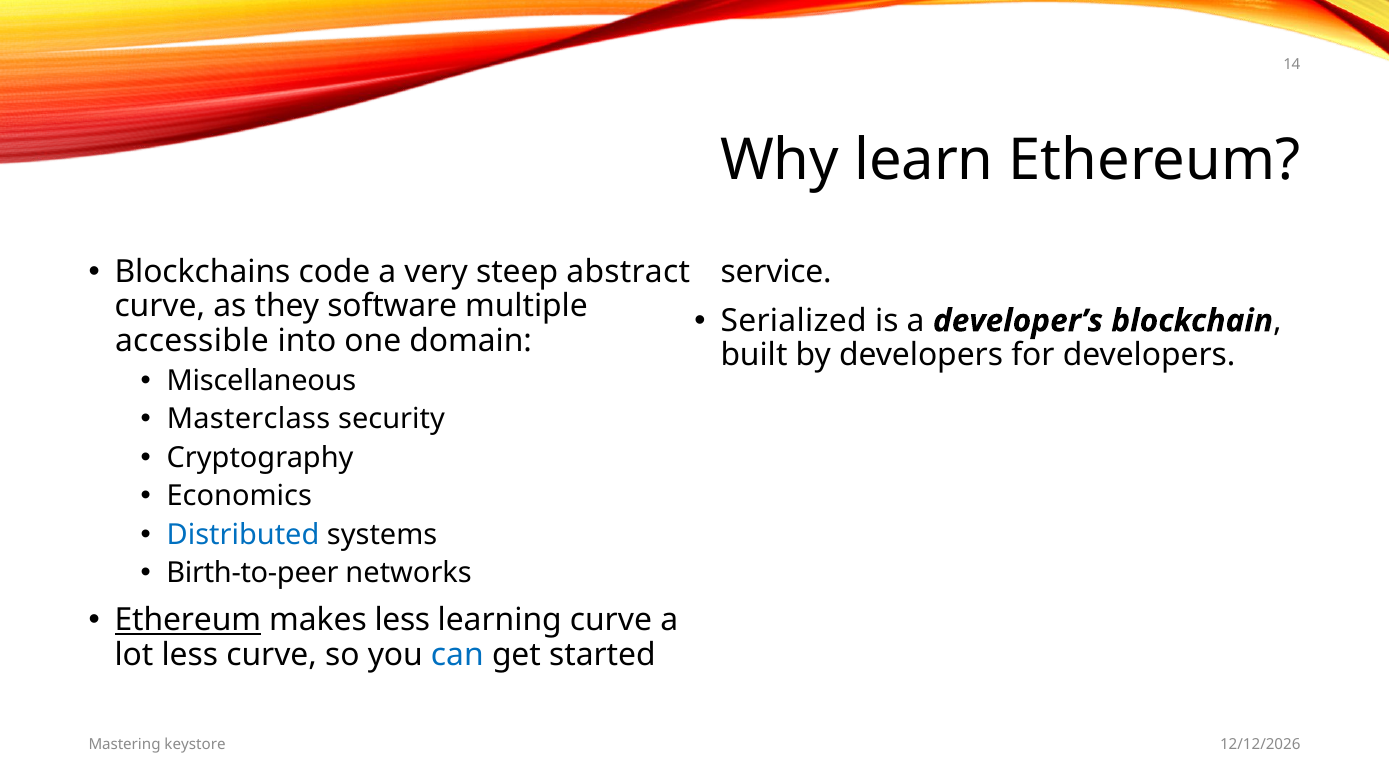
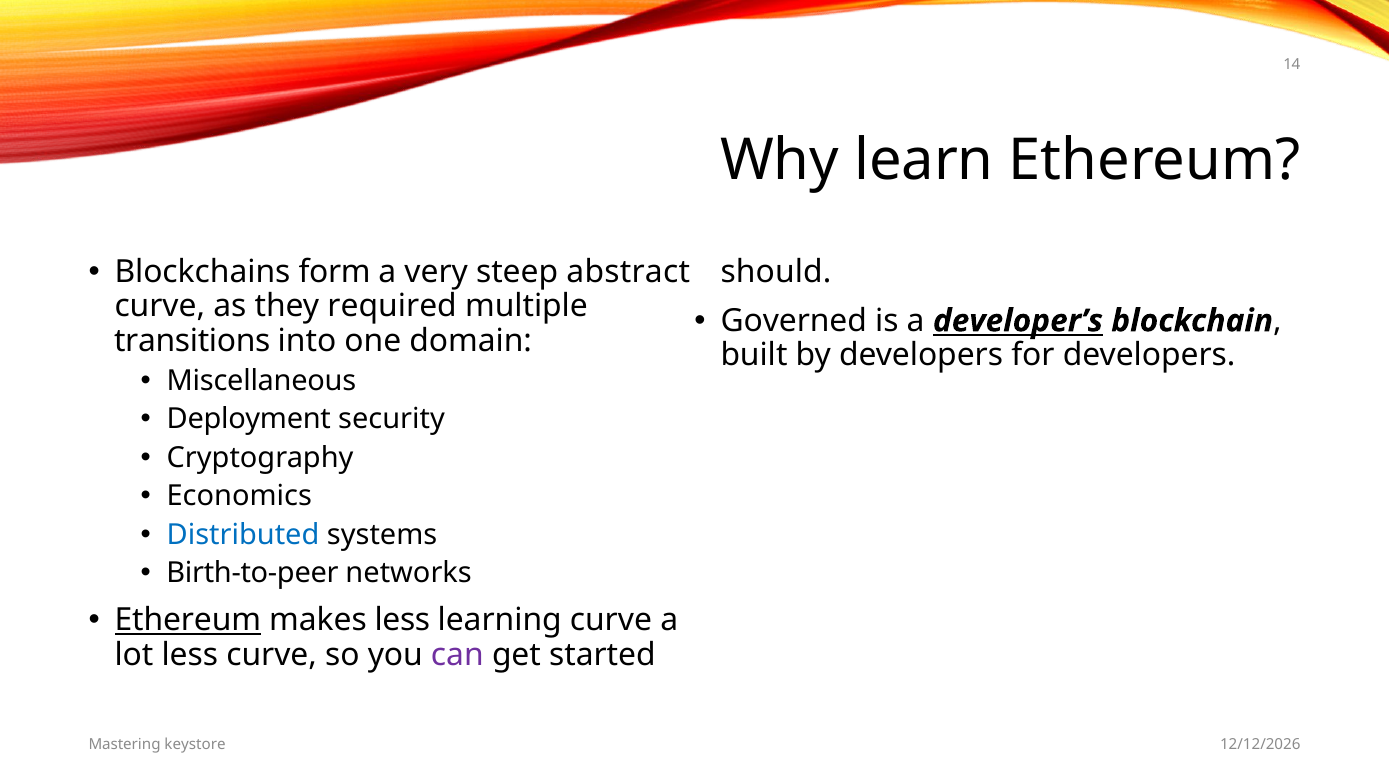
code: code -> form
service: service -> should
software: software -> required
Serialized: Serialized -> Governed
developer’s underline: none -> present
accessible: accessible -> transitions
Masterclass: Masterclass -> Deployment
can colour: blue -> purple
